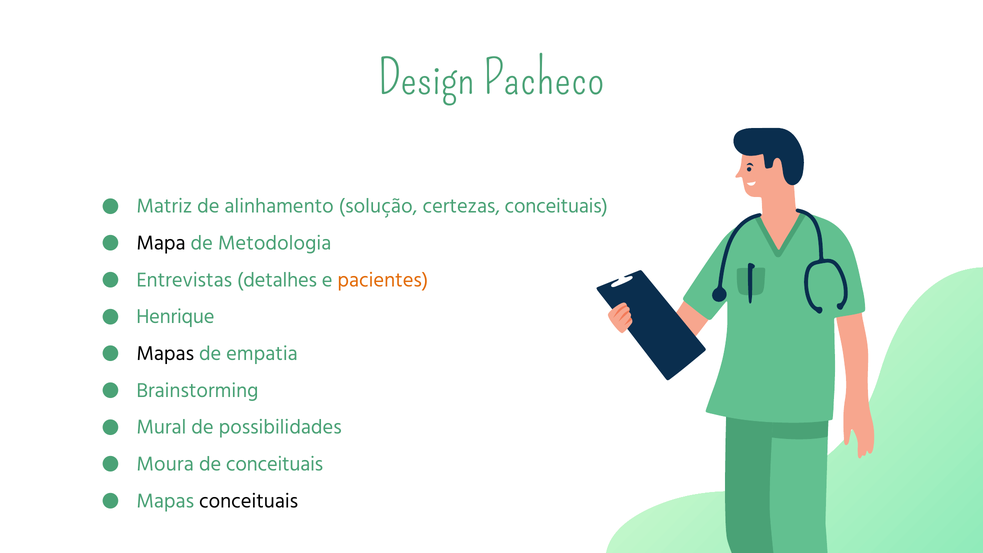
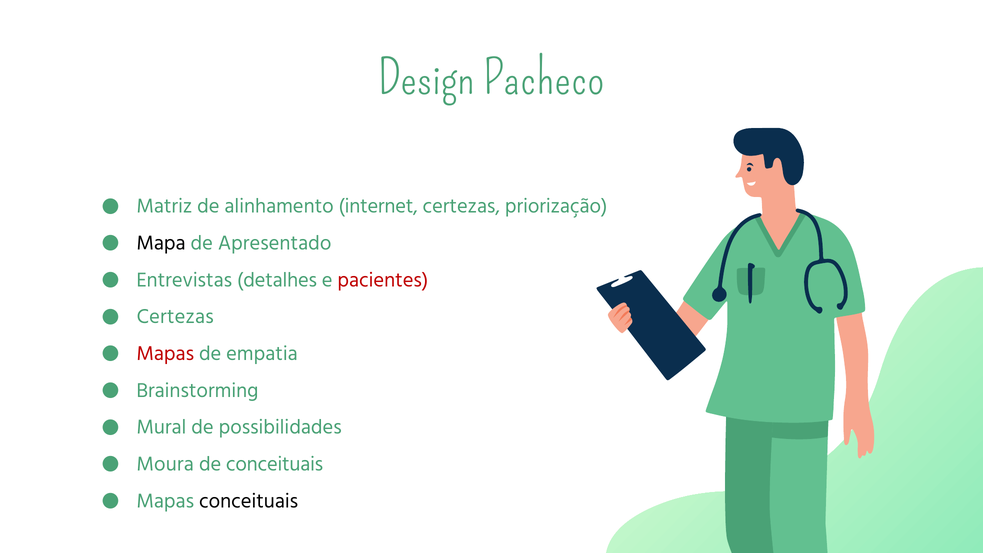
solução: solução -> internet
certezas conceituais: conceituais -> priorização
Metodologia: Metodologia -> Apresentado
pacientes colour: orange -> red
Henrique at (175, 317): Henrique -> Certezas
Mapas at (165, 353) colour: black -> red
